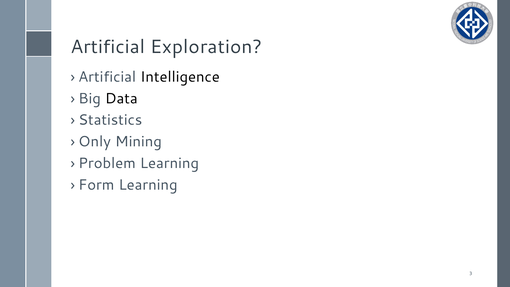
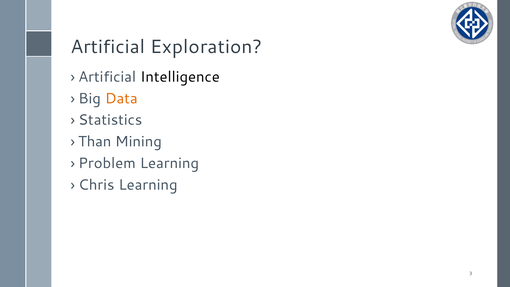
Data colour: black -> orange
Only: Only -> Than
Form: Form -> Chris
